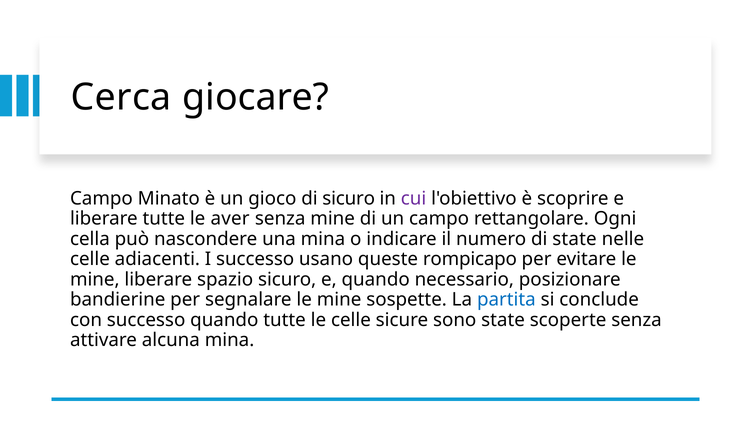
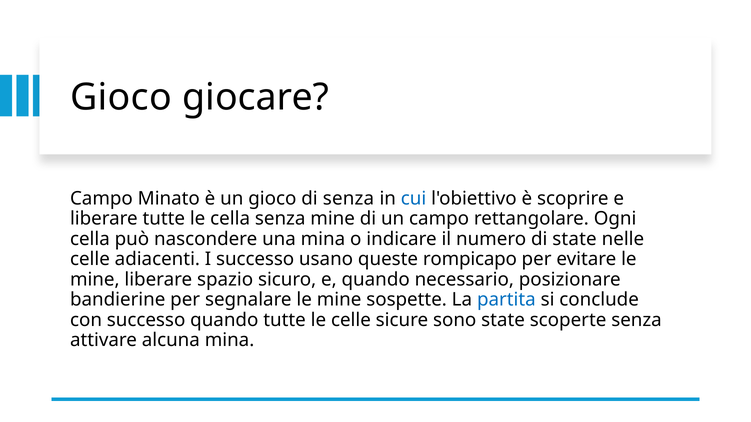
Cerca at (121, 98): Cerca -> Gioco
di sicuro: sicuro -> senza
cui colour: purple -> blue
le aver: aver -> cella
